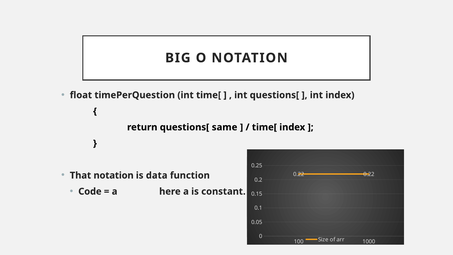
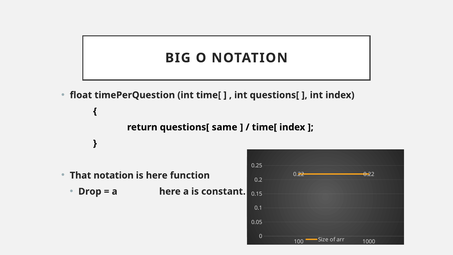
is data: data -> here
Code: Code -> Drop
